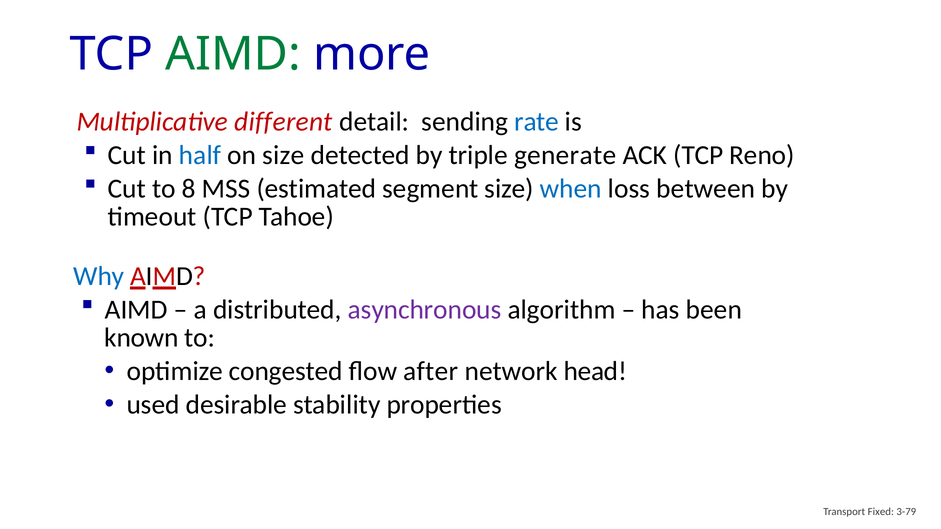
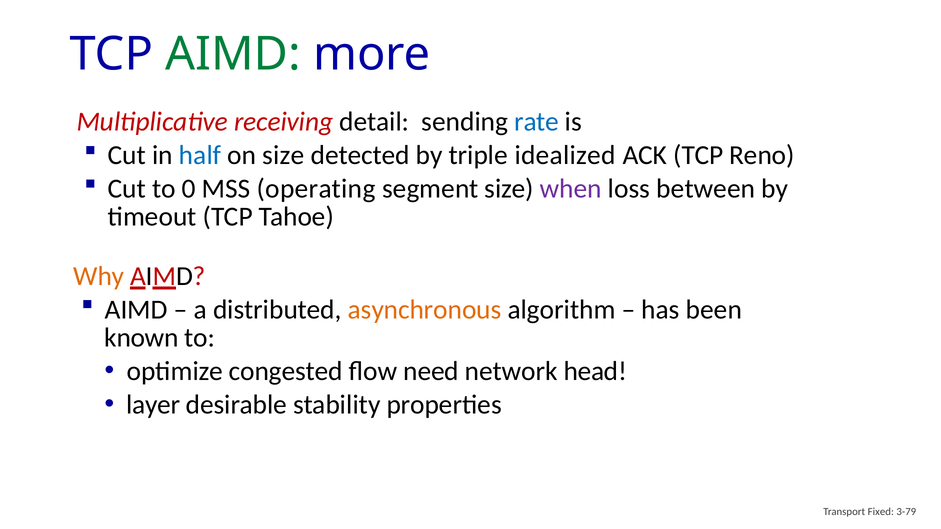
different: different -> receiving
generate: generate -> idealized
8: 8 -> 0
estimated: estimated -> operating
when colour: blue -> purple
Why colour: blue -> orange
asynchronous colour: purple -> orange
after: after -> need
used: used -> layer
